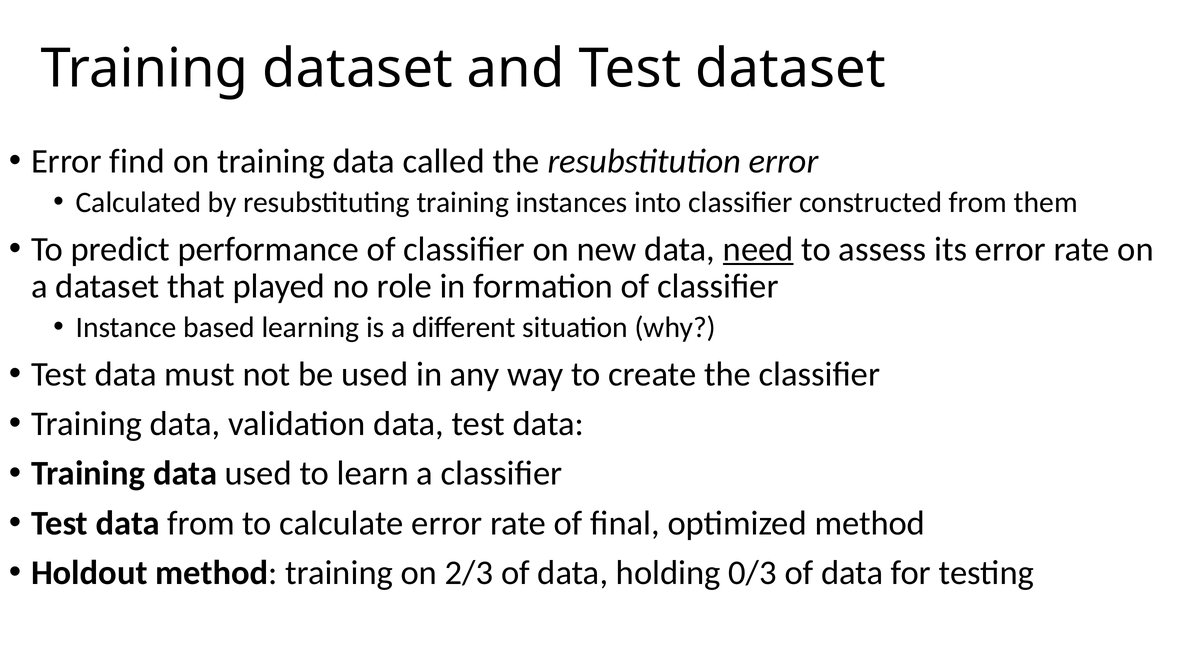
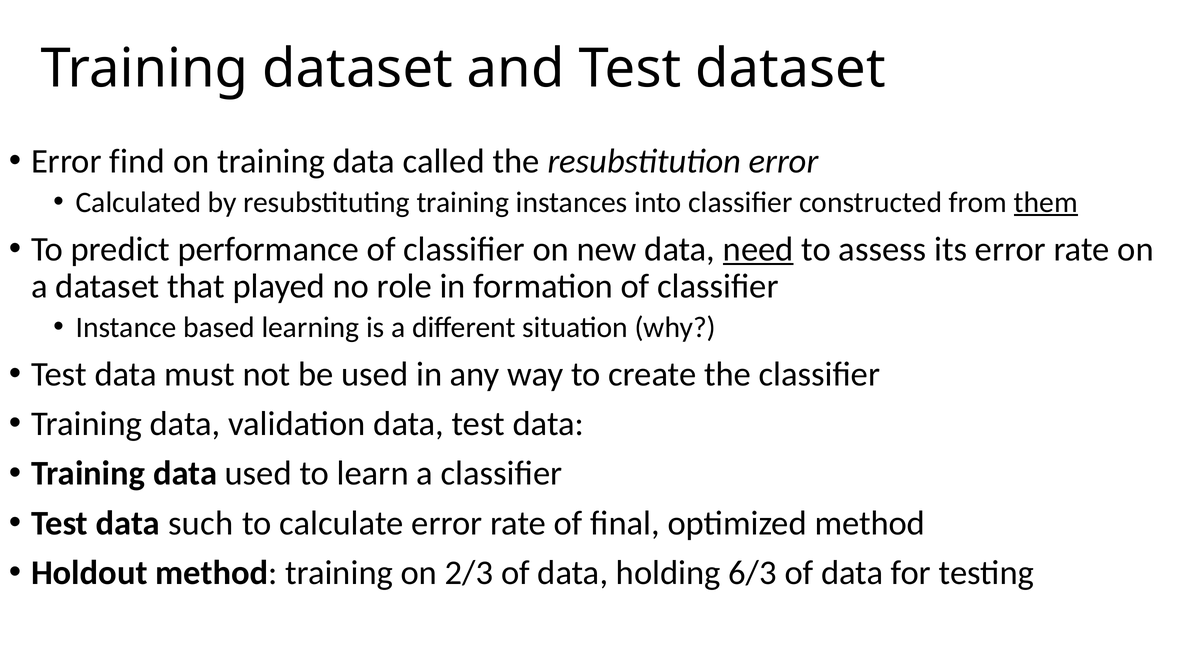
them underline: none -> present
data from: from -> such
0/3: 0/3 -> 6/3
